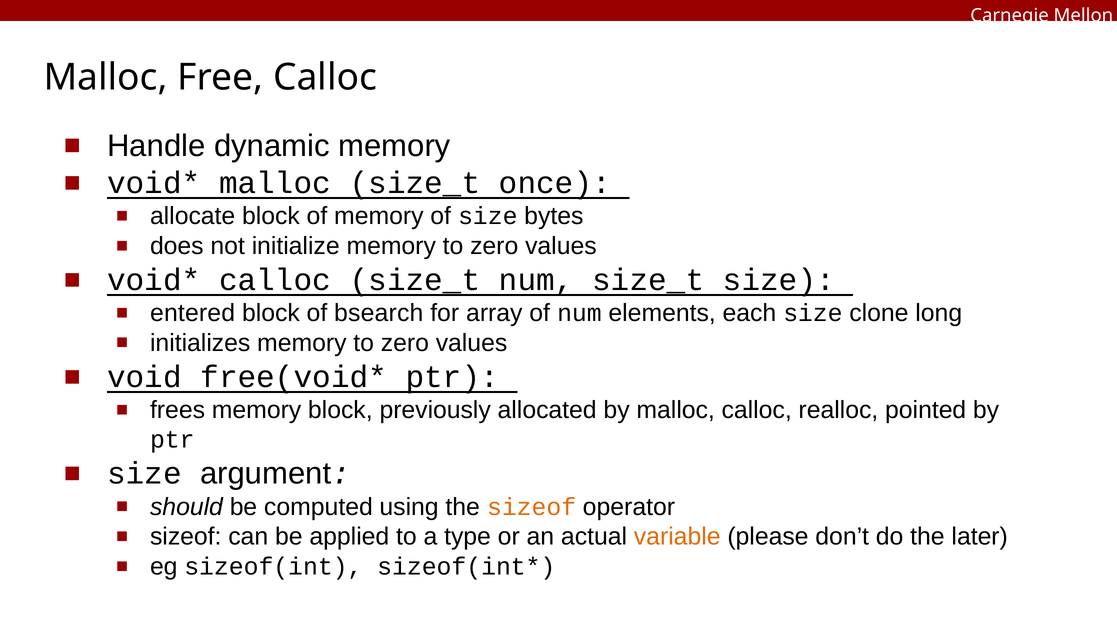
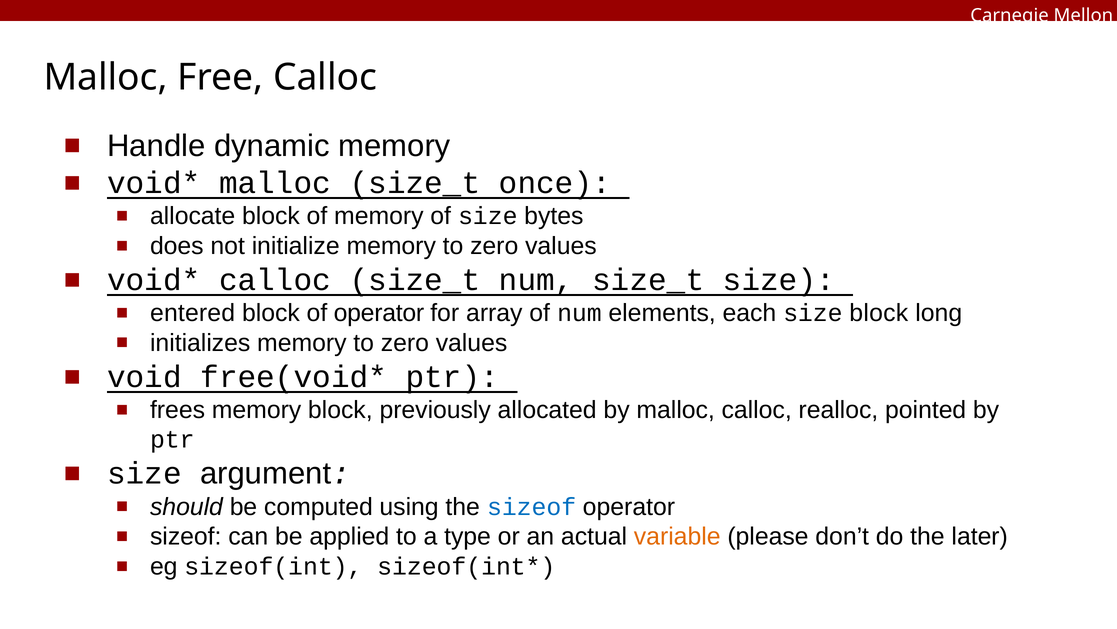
of bsearch: bsearch -> operator
size clone: clone -> block
sizeof at (532, 506) colour: orange -> blue
